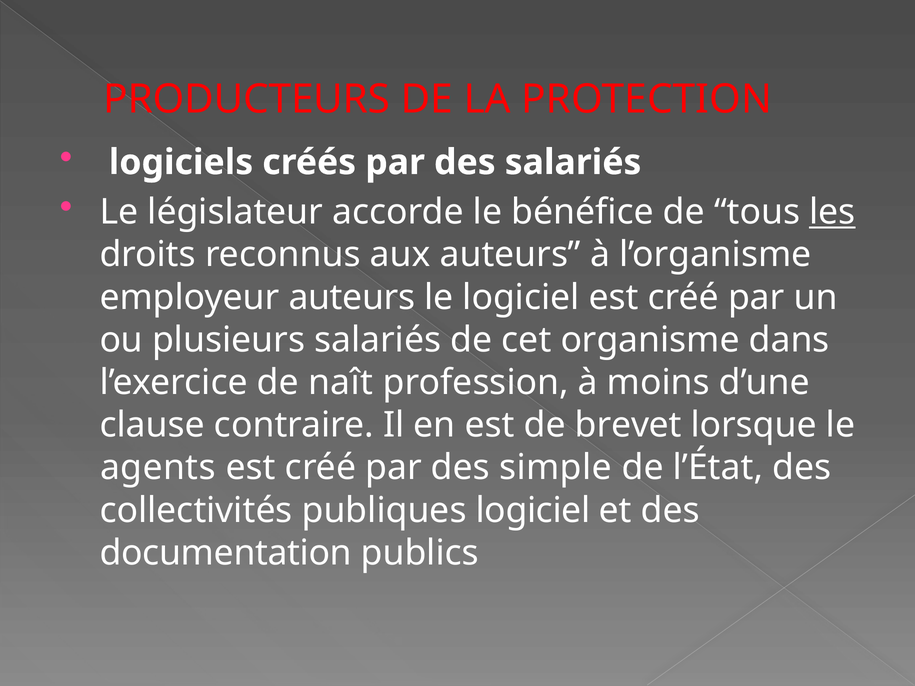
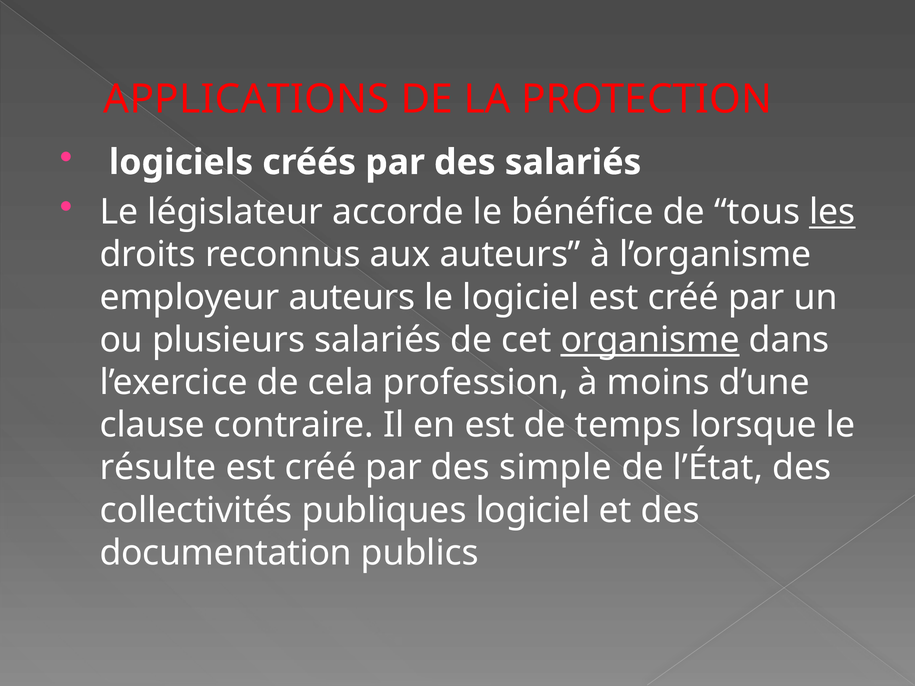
PRODUCTEURS: PRODUCTEURS -> APPLICATIONS
organisme underline: none -> present
naît: naît -> cela
brevet: brevet -> temps
agents: agents -> résulte
